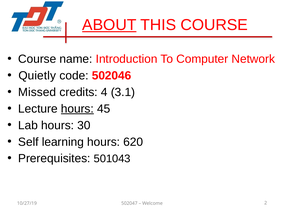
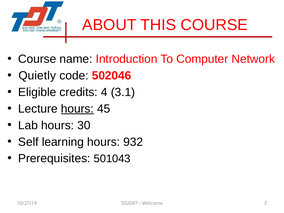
ABOUT underline: present -> none
Missed: Missed -> Eligible
620: 620 -> 932
